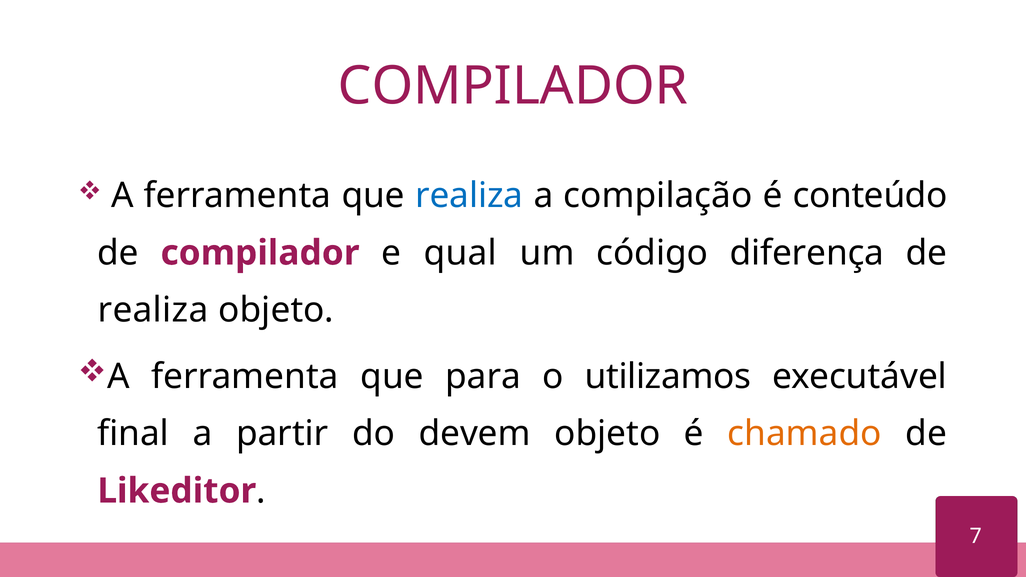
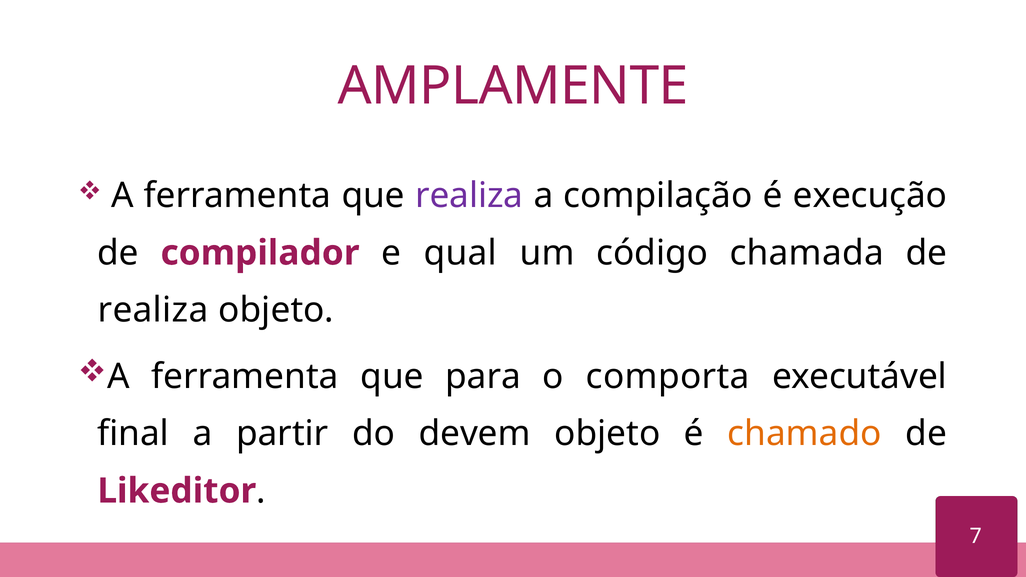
COMPILADOR at (513, 86): COMPILADOR -> AMPLAMENTE
realiza at (469, 196) colour: blue -> purple
conteúdo: conteúdo -> execução
diferença: diferença -> chamada
utilizamos: utilizamos -> comporta
